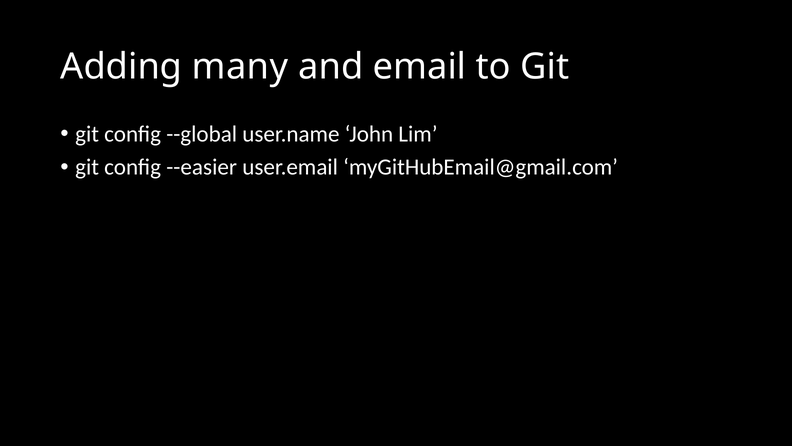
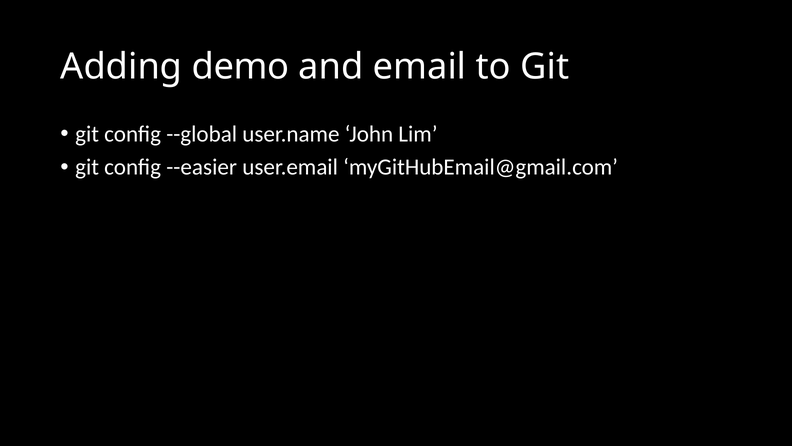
many: many -> demo
